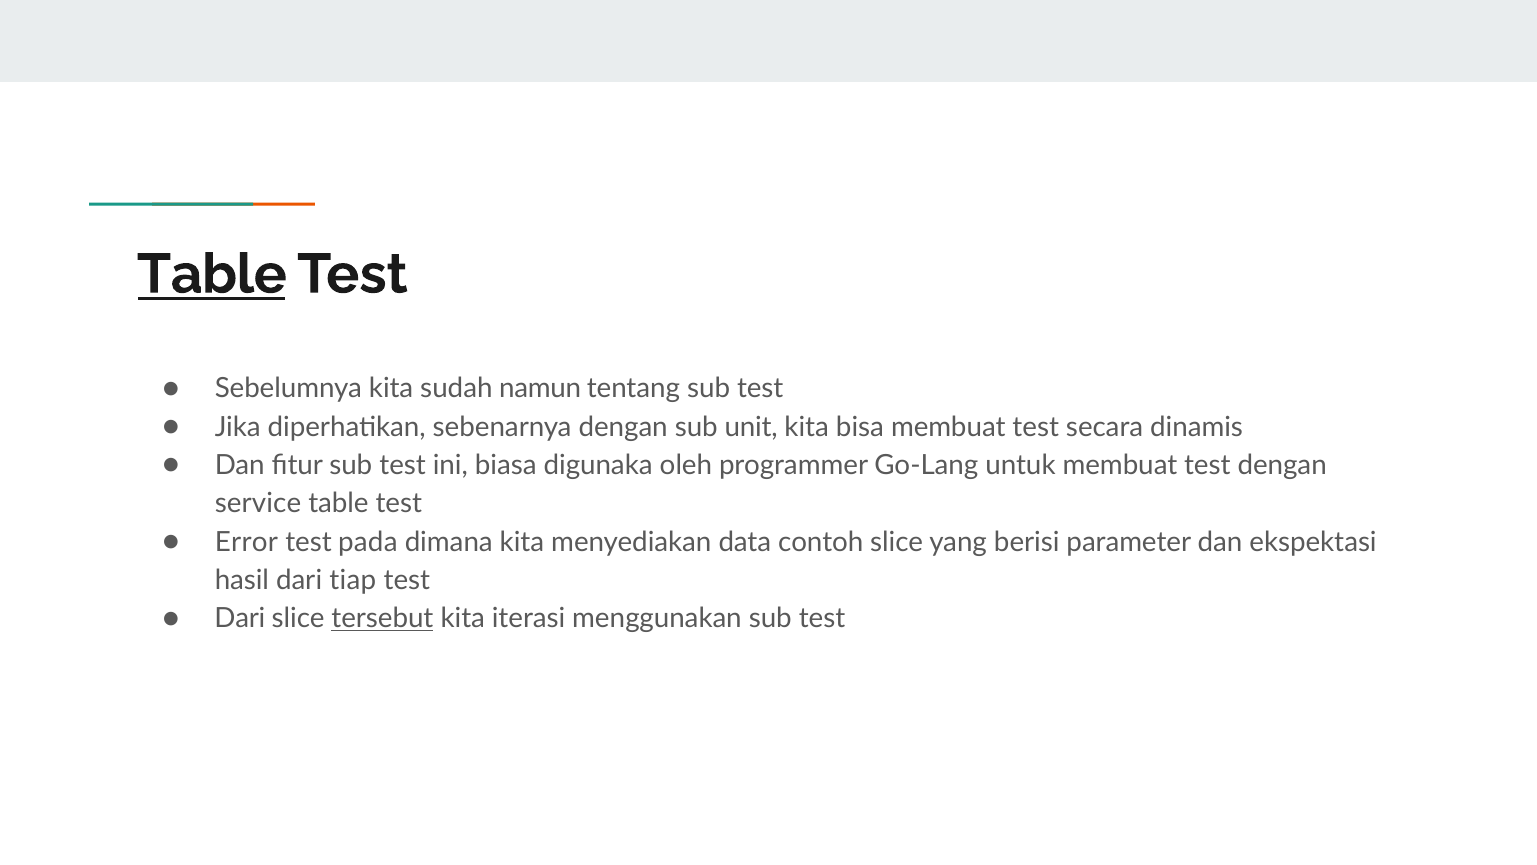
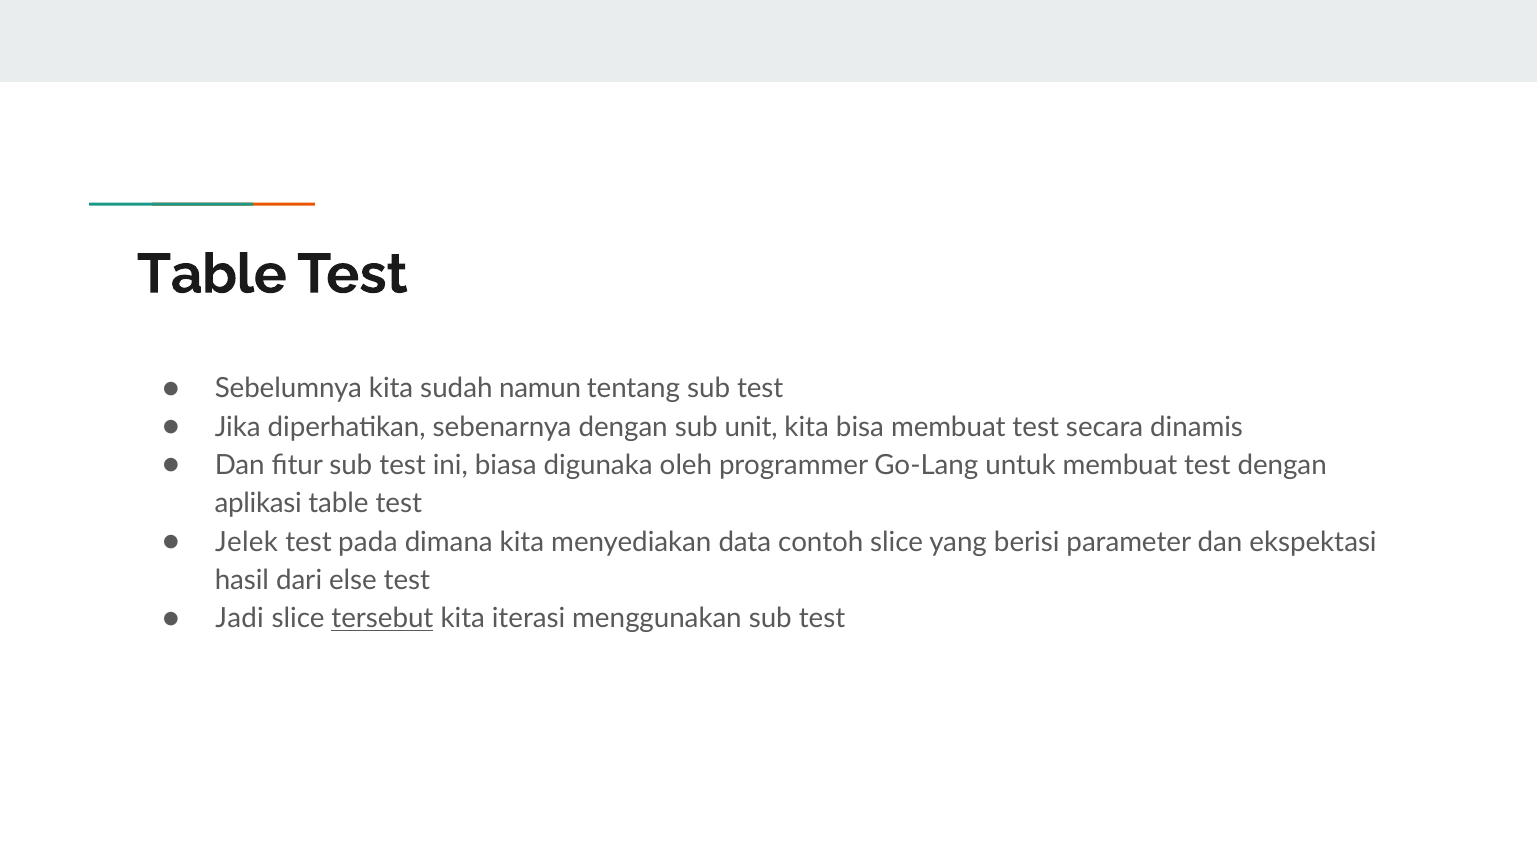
Table at (212, 274) underline: present -> none
service: service -> aplikasi
Error: Error -> Jelek
tiap: tiap -> else
Dari at (240, 618): Dari -> Jadi
